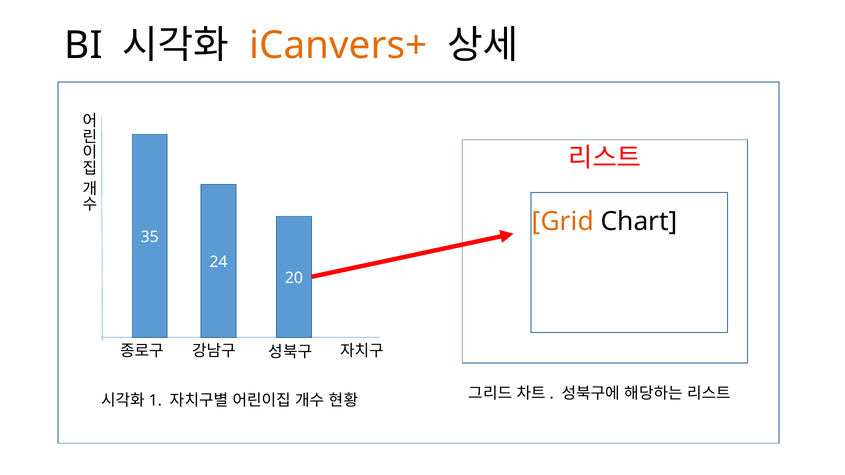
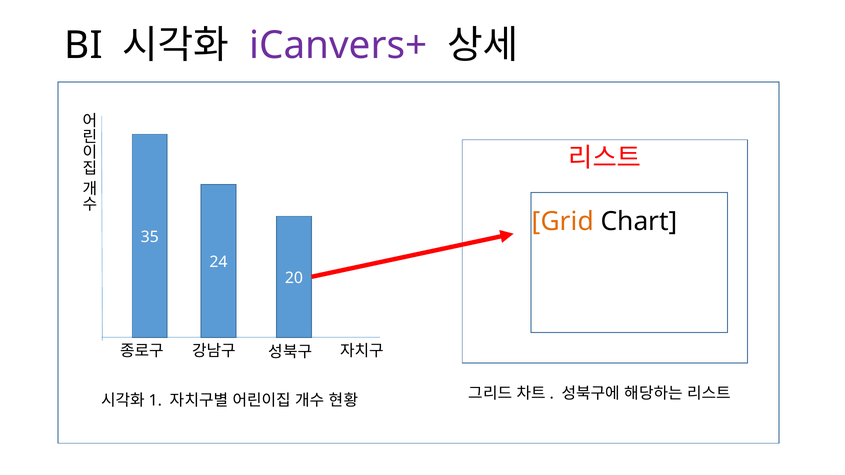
iCanvers+ colour: orange -> purple
